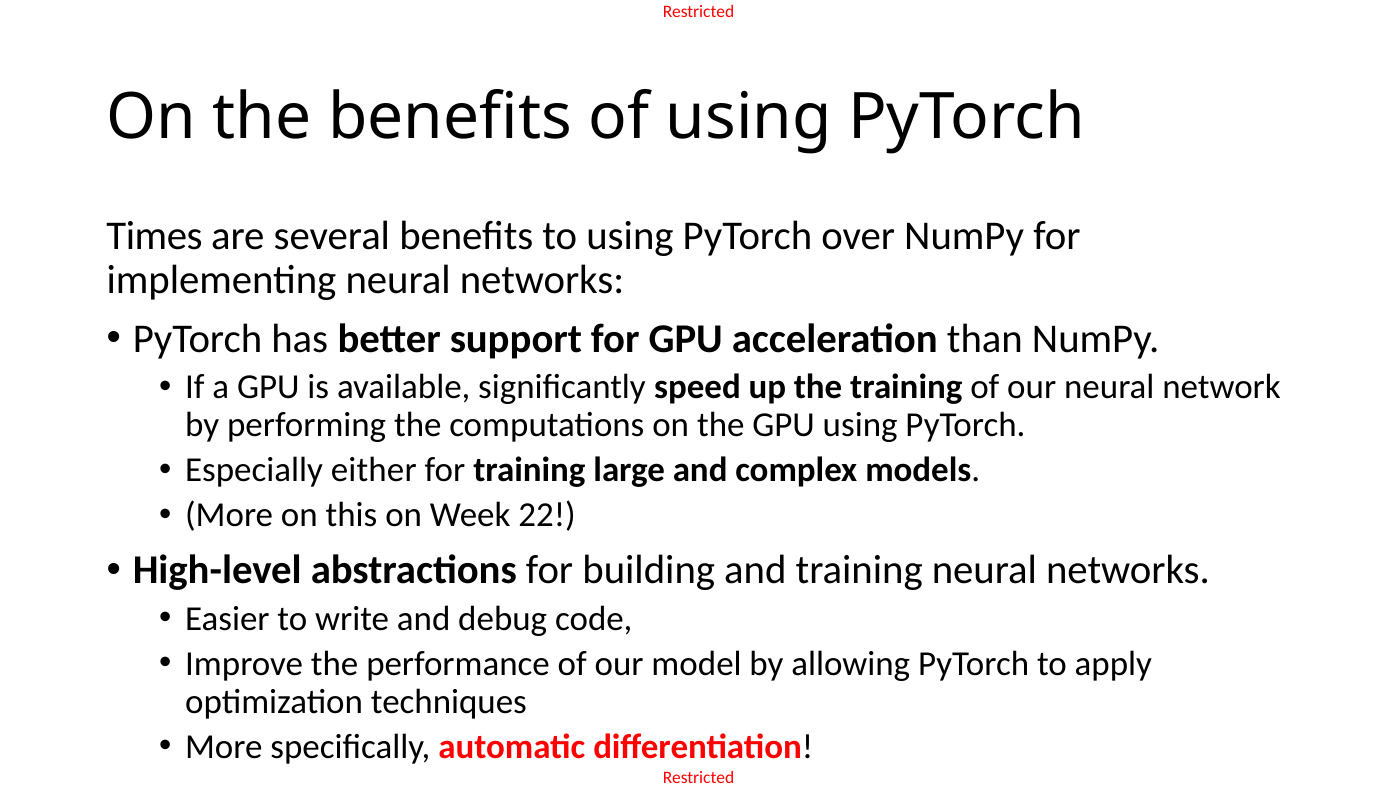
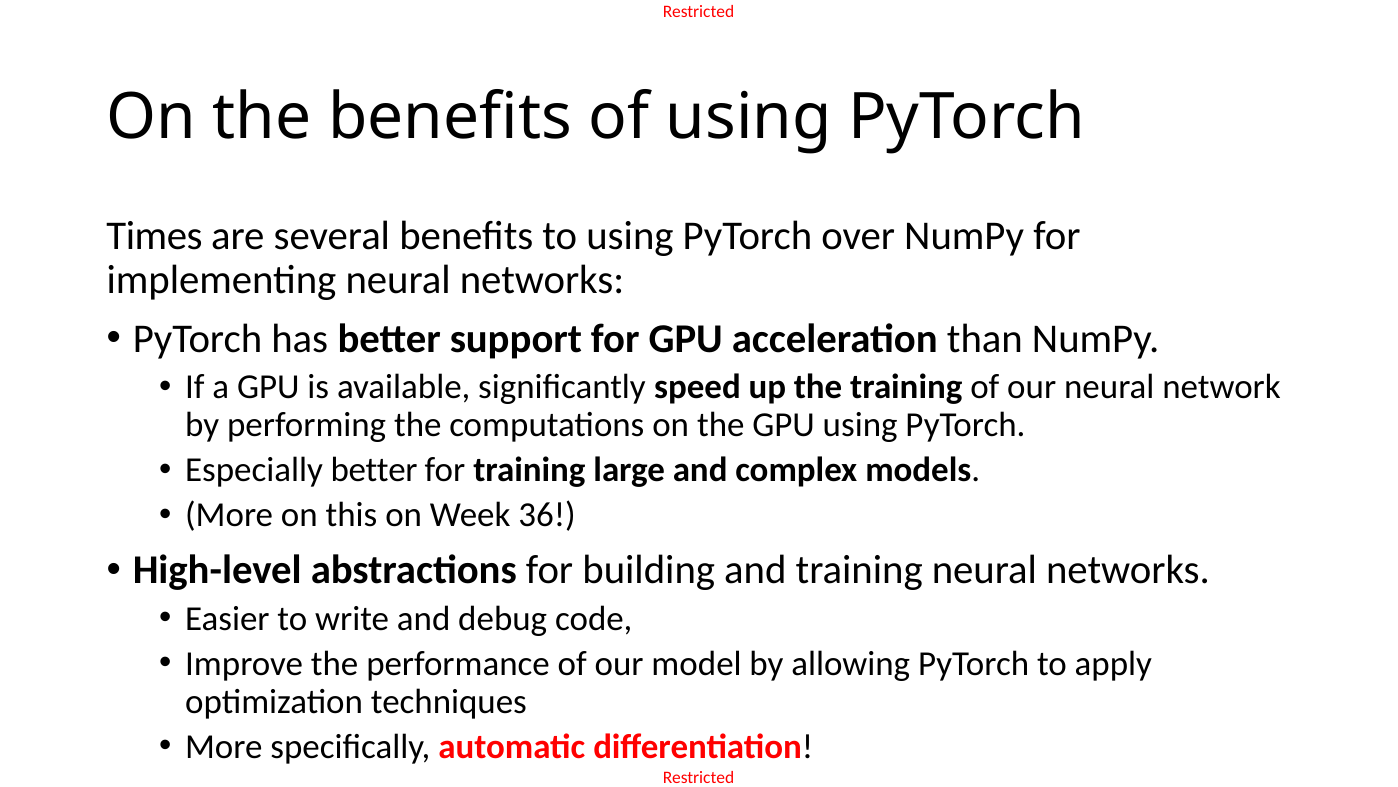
Especially either: either -> better
22: 22 -> 36
